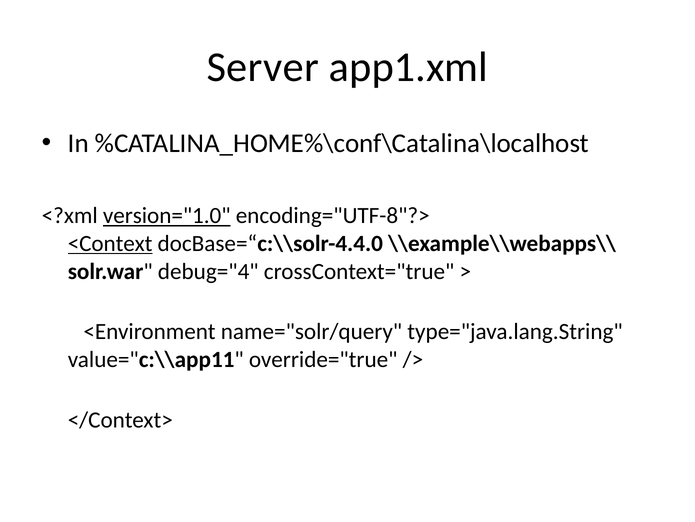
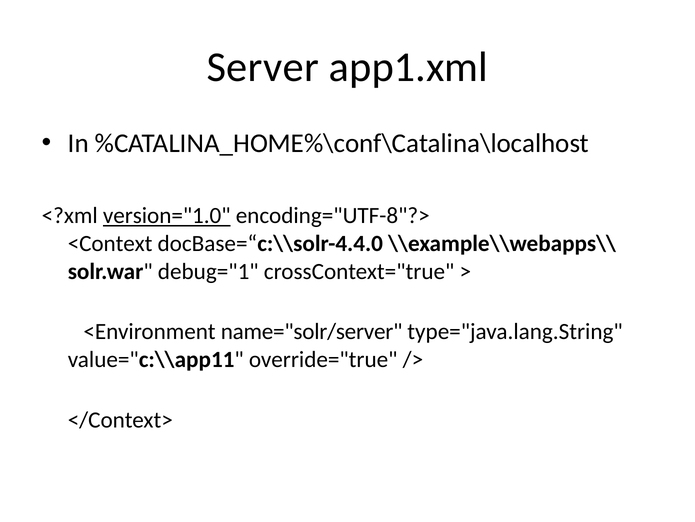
<Context underline: present -> none
debug="4: debug="4 -> debug="1
name="solr/query: name="solr/query -> name="solr/server
